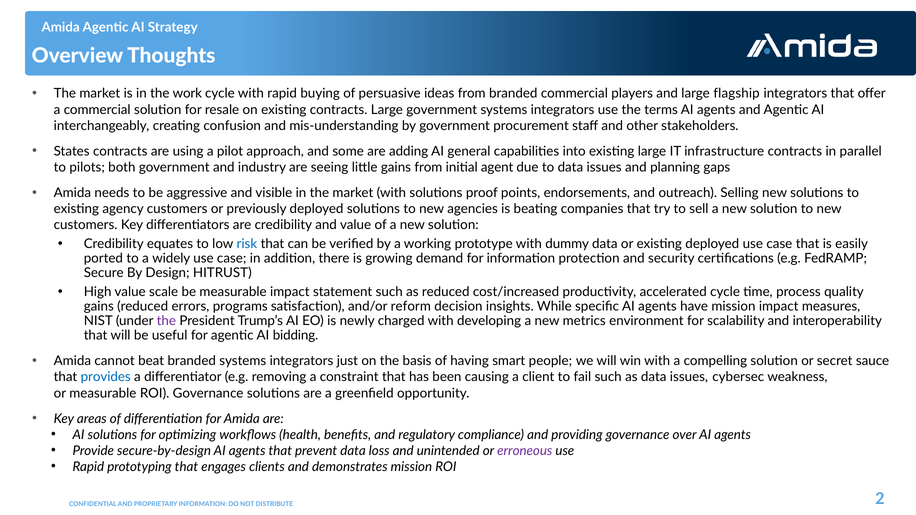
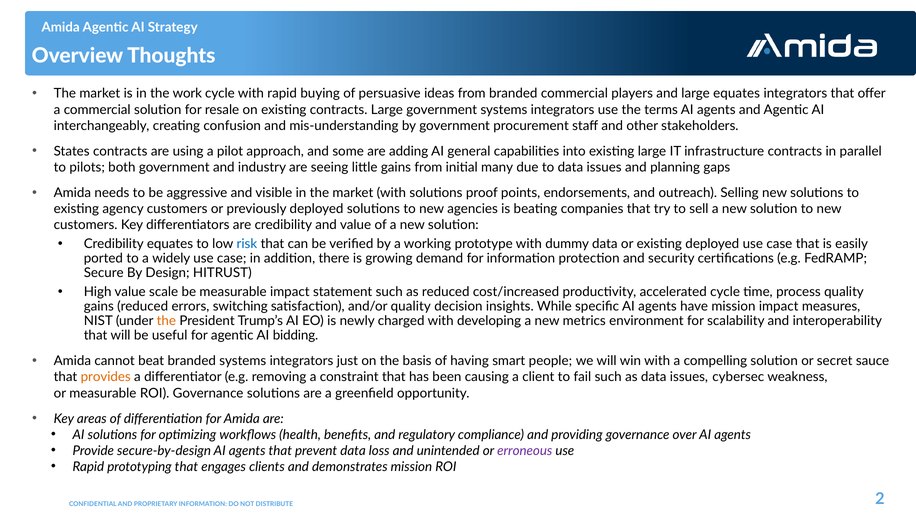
large flagship: flagship -> equates
agent: agent -> many
programs: programs -> switching
and/or reform: reform -> quality
the at (166, 321) colour: purple -> orange
provides colour: blue -> orange
